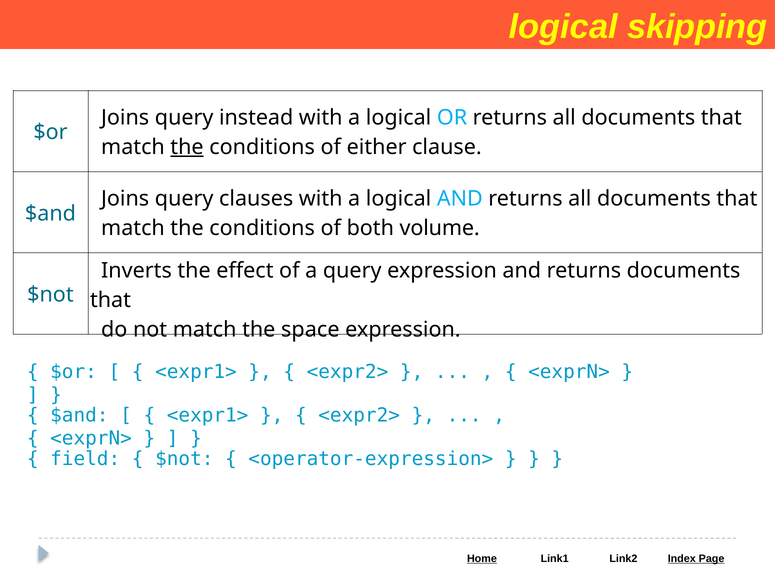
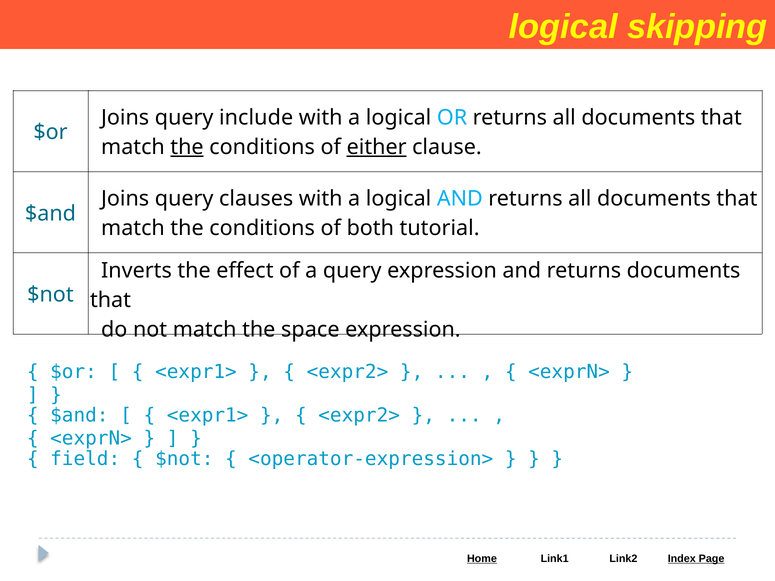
instead: instead -> include
either underline: none -> present
volume: volume -> tutorial
